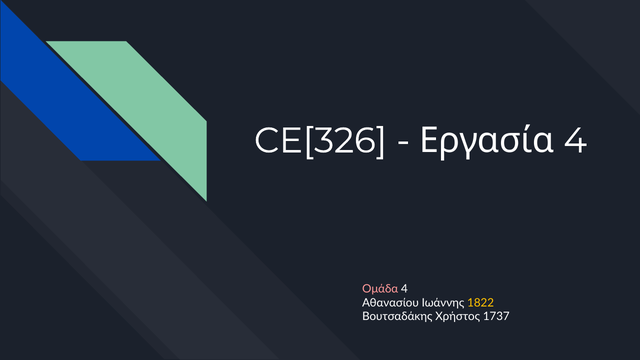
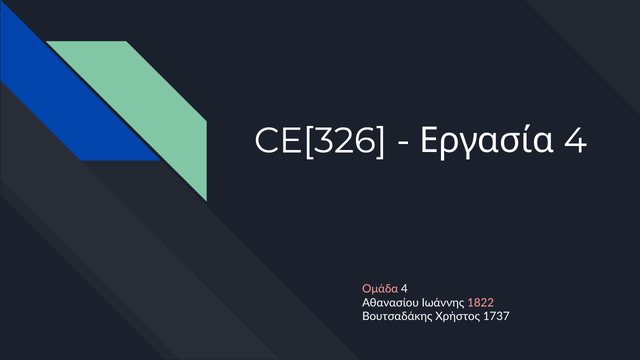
1822 colour: yellow -> pink
